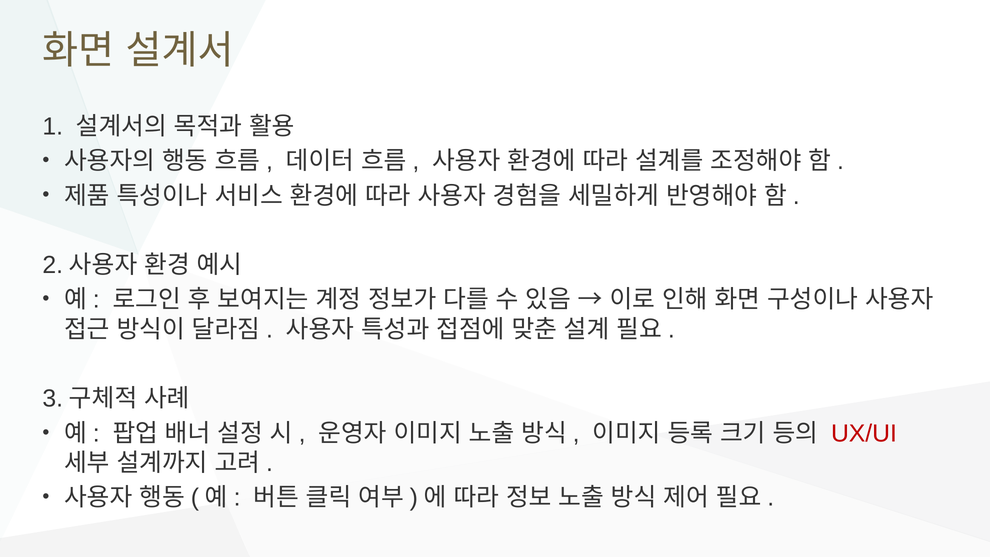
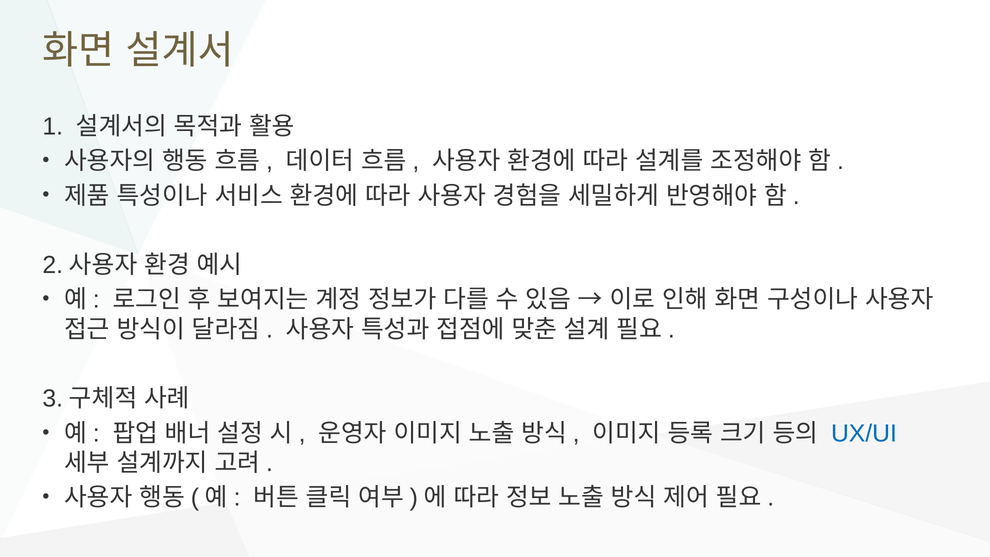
UX/UI colour: red -> blue
